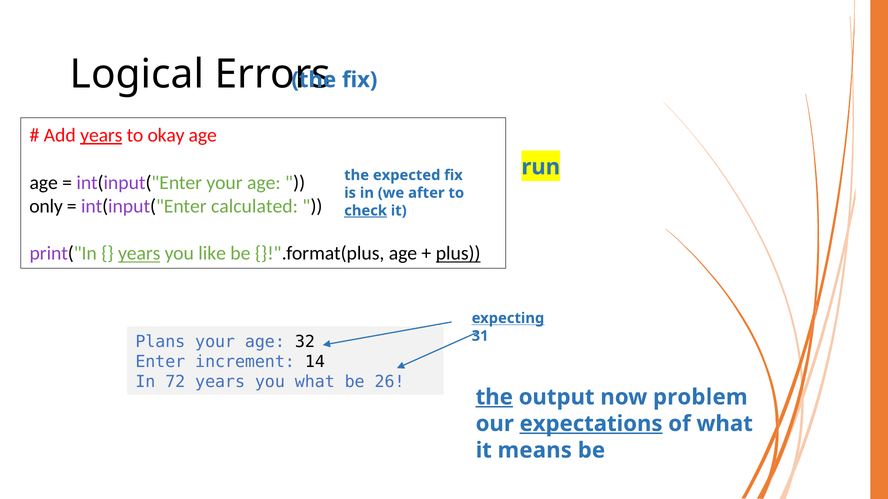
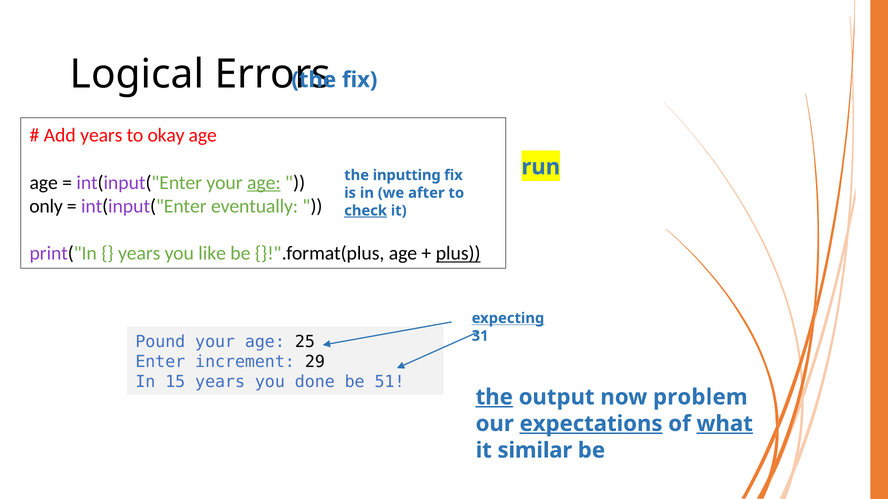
years at (101, 135) underline: present -> none
expected: expected -> inputting
age at (264, 183) underline: none -> present
calculated: calculated -> eventually
years at (139, 254) underline: present -> none
Plans: Plans -> Pound
32: 32 -> 25
14: 14 -> 29
72: 72 -> 15
you what: what -> done
26: 26 -> 51
what at (725, 424) underline: none -> present
means: means -> similar
